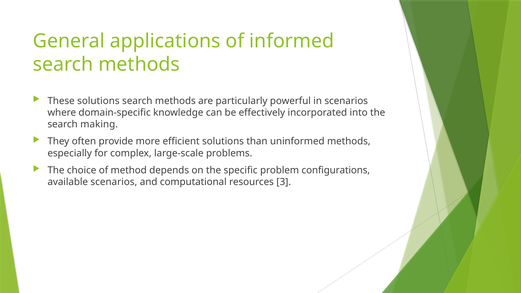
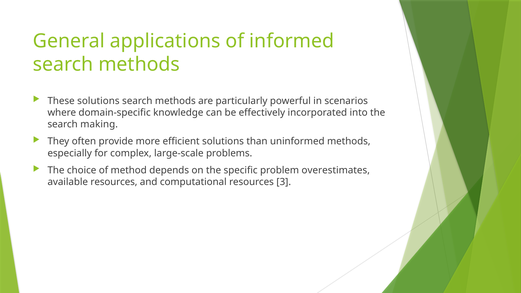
configurations: configurations -> overestimates
available scenarios: scenarios -> resources
